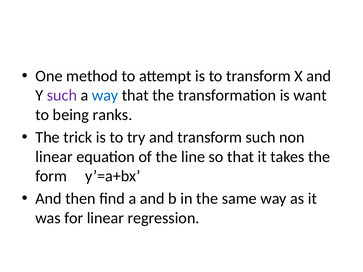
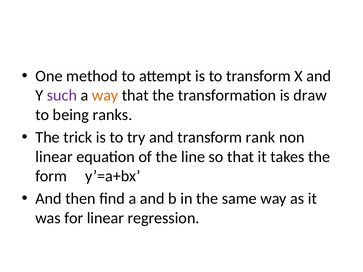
way at (105, 96) colour: blue -> orange
want: want -> draw
transform such: such -> rank
